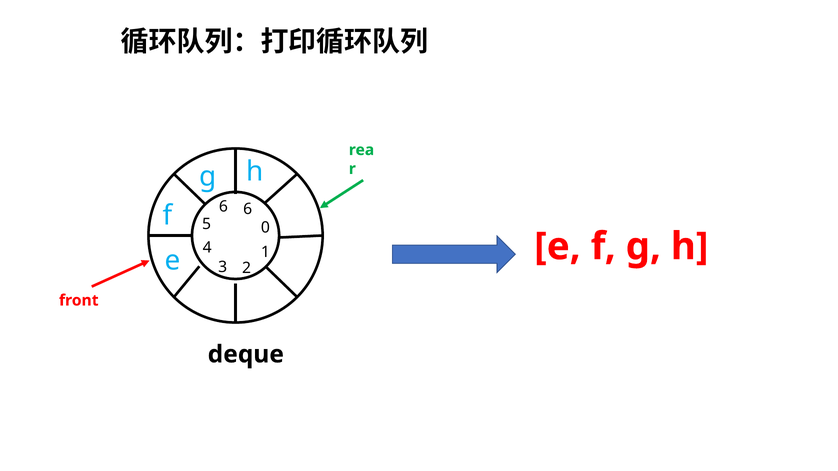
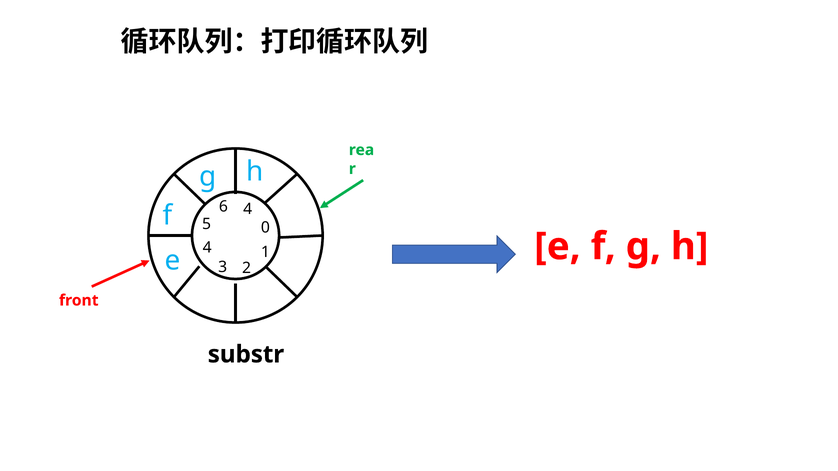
6 6: 6 -> 4
deque: deque -> substr
